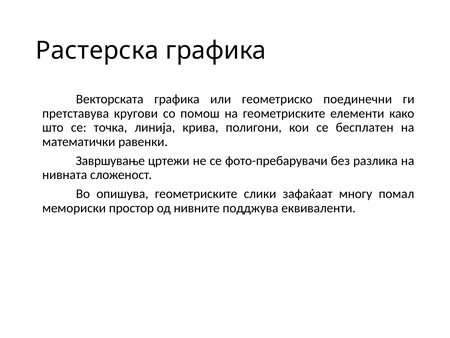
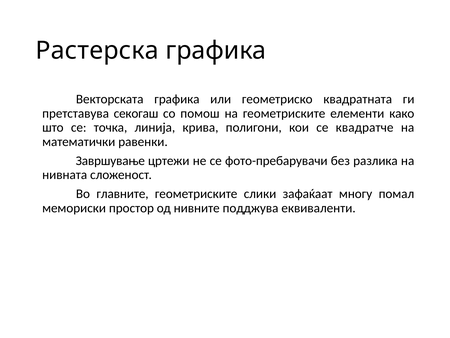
поединечни: поединечни -> квадратната
кругови: кругови -> секогаш
бесплатен: бесплатен -> квадратче
опишува: опишува -> главните
